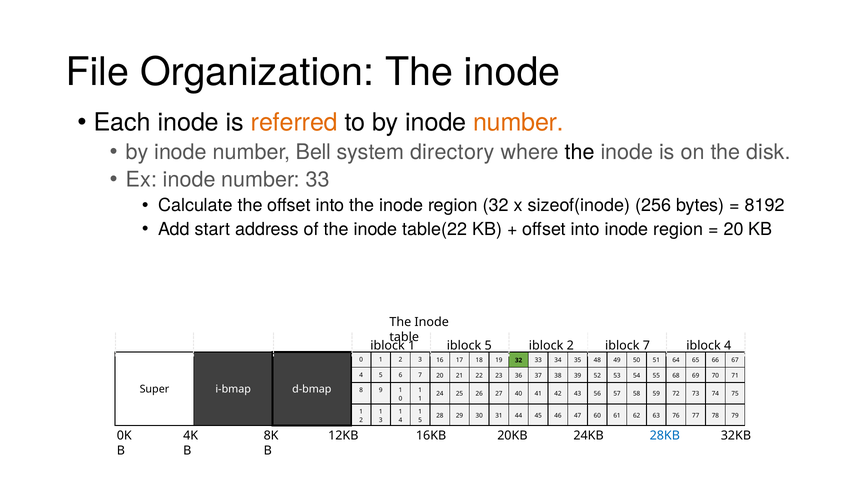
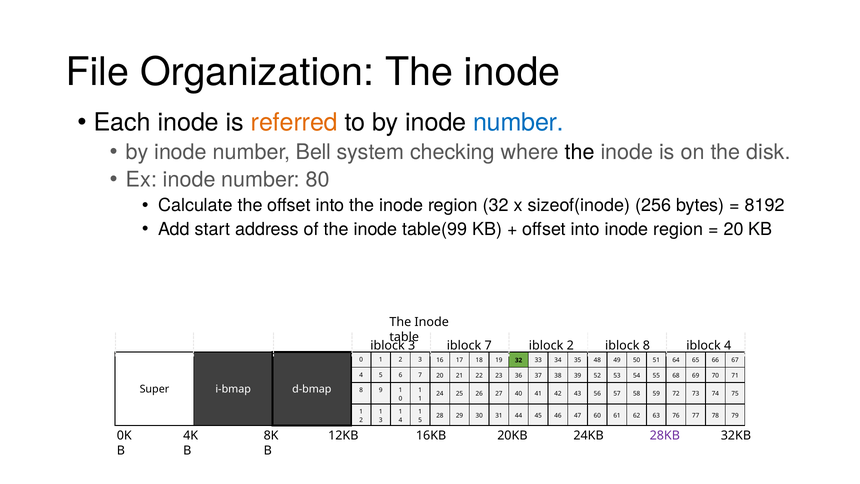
number at (519, 122) colour: orange -> blue
directory: directory -> checking
number 33: 33 -> 80
table(22: table(22 -> table(99
iblock 1: 1 -> 3
iblock 5: 5 -> 7
iblock 7: 7 -> 8
28KB colour: blue -> purple
